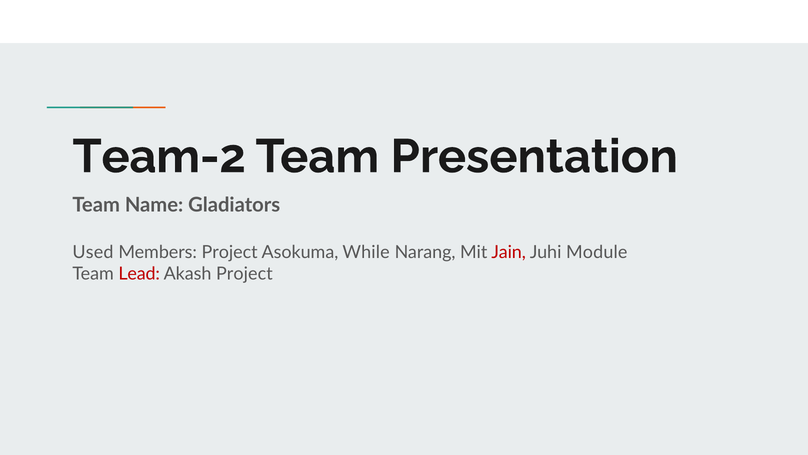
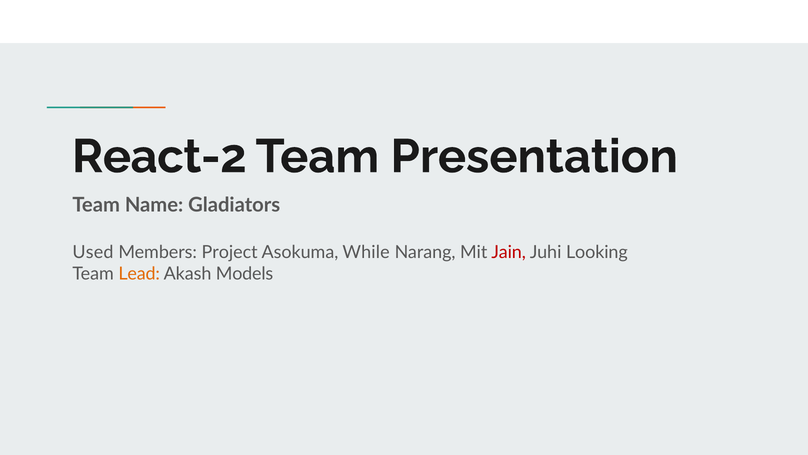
Team-2: Team-2 -> React-2
Module: Module -> Looking
Lead colour: red -> orange
Akash Project: Project -> Models
